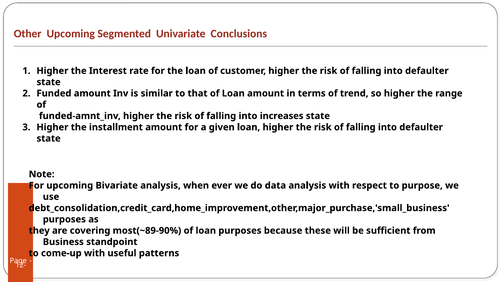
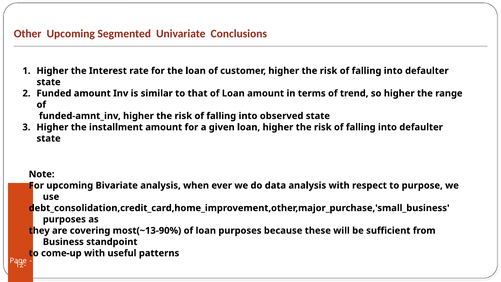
increases: increases -> observed
most(~89-90%: most(~89-90% -> most(~13-90%
